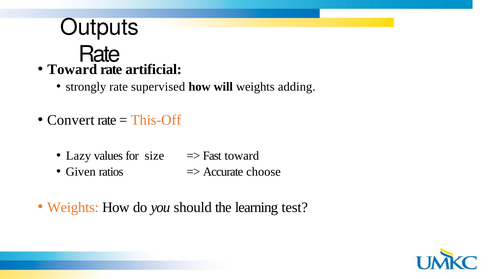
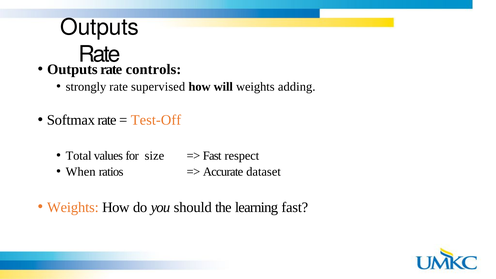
Toward at (72, 69): Toward -> Outputs
artificial: artificial -> controls
Convert: Convert -> Softmax
This-Off: This-Off -> Test-Off
Lazy: Lazy -> Total
Fast toward: toward -> respect
Given: Given -> When
choose: choose -> dataset
learning test: test -> fast
